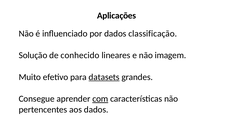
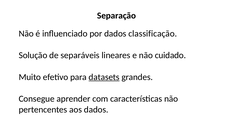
Aplicações: Aplicações -> Separação
conhecido: conhecido -> separáveis
imagem: imagem -> cuidado
com underline: present -> none
